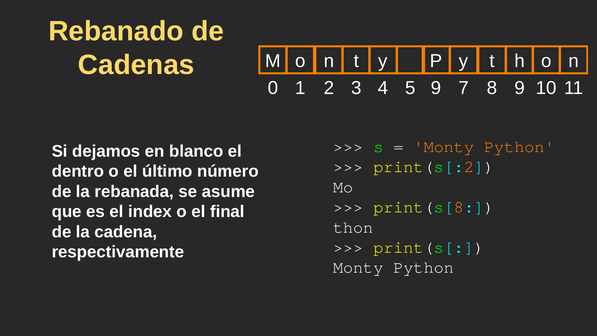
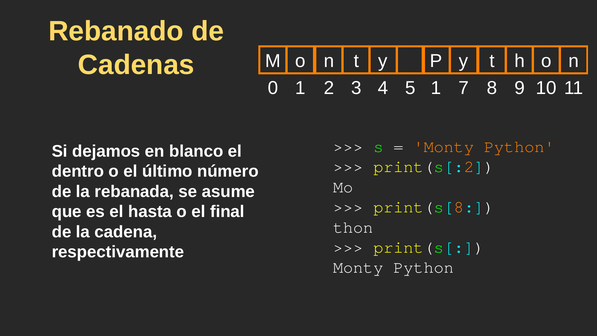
5 9: 9 -> 1
index: index -> hasta
